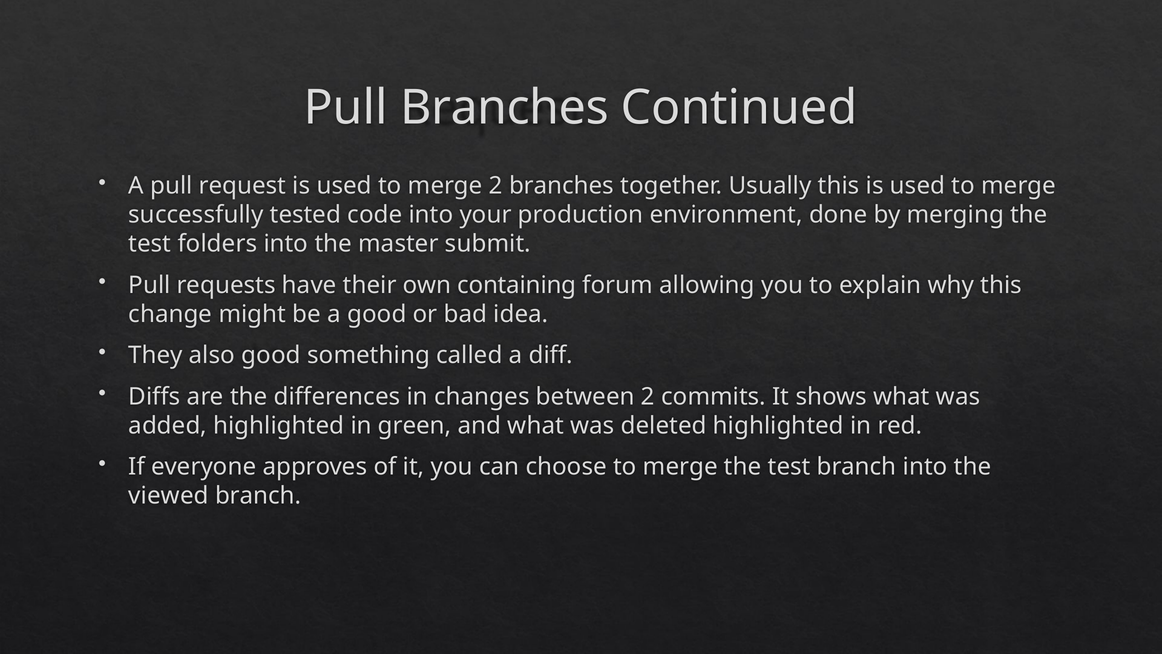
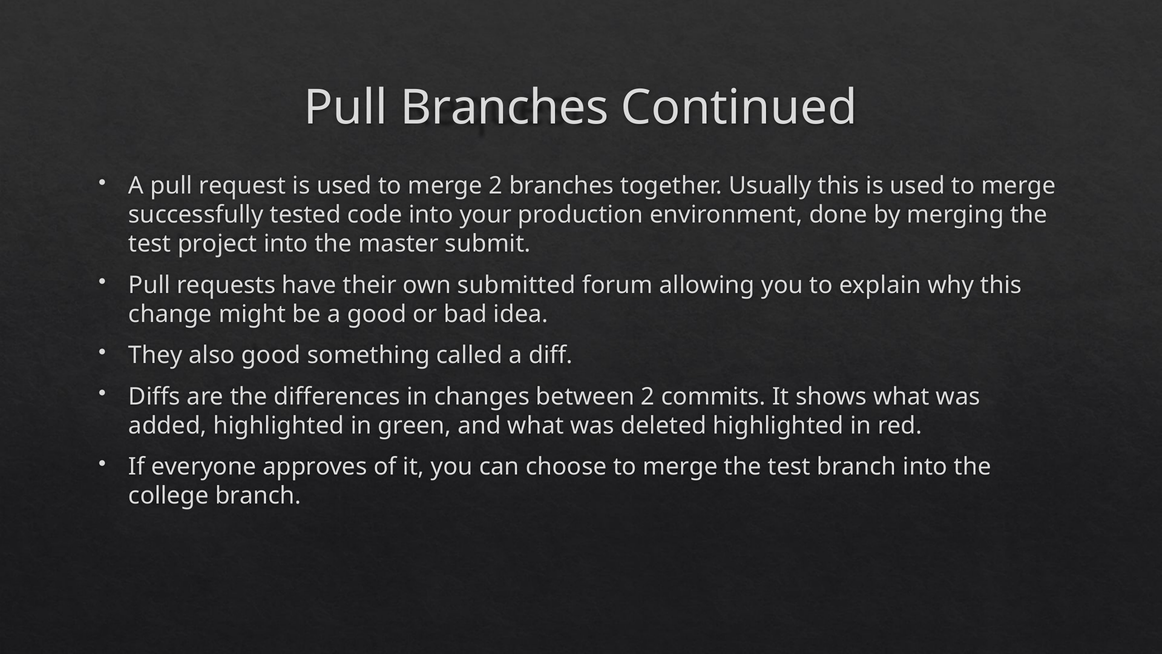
folders: folders -> project
containing: containing -> submitted
viewed: viewed -> college
